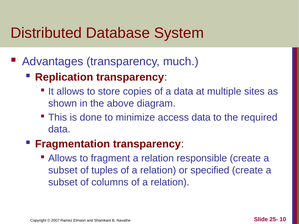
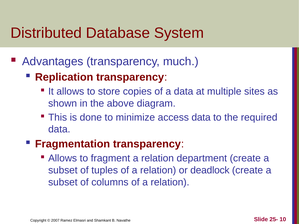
responsible: responsible -> department
specified: specified -> deadlock
